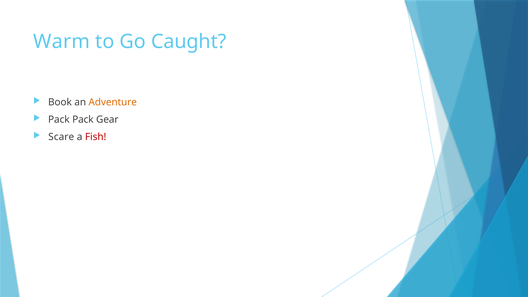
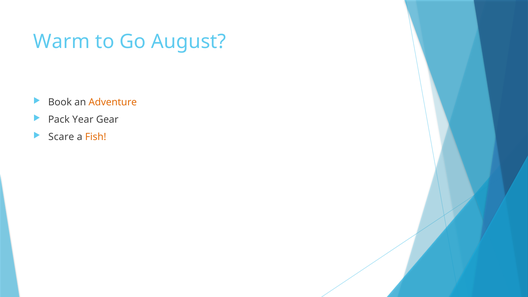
Caught: Caught -> August
Pack Pack: Pack -> Year
Fish colour: red -> orange
